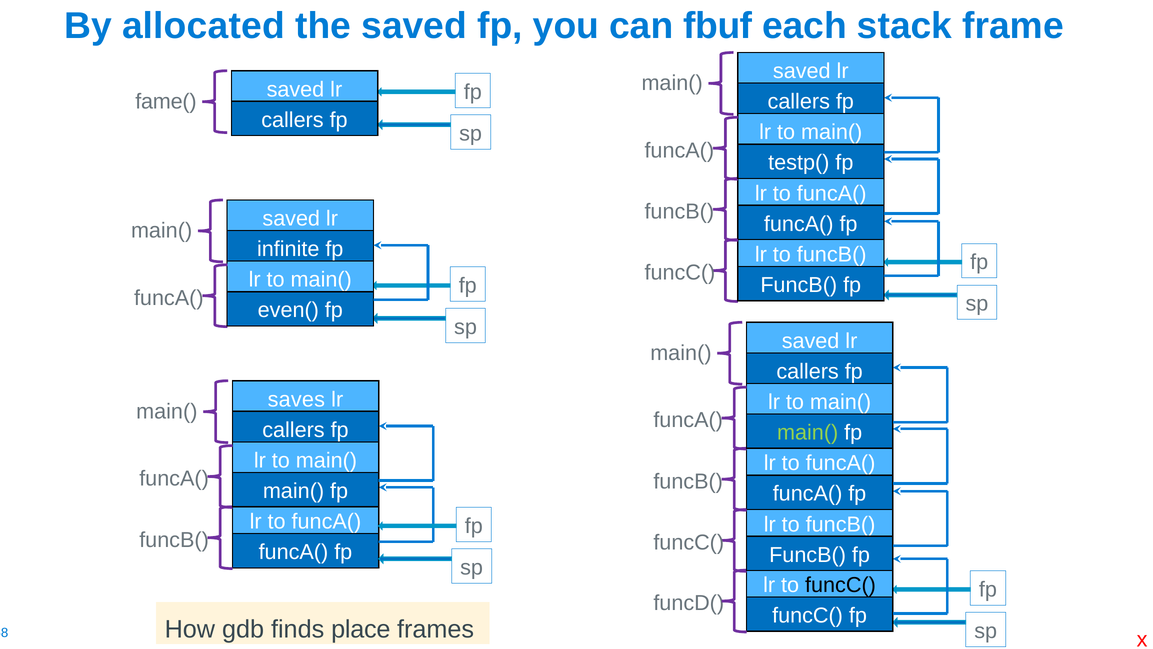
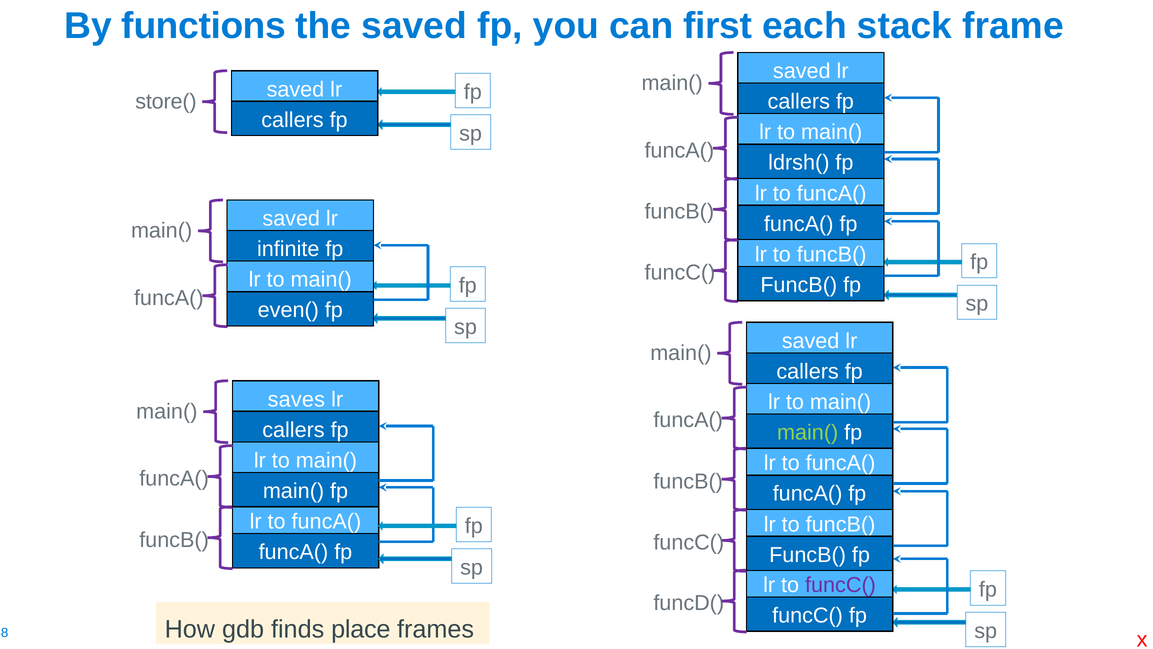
allocated: allocated -> functions
fbuf: fbuf -> first
fame(: fame( -> store(
testp(: testp( -> ldrsh(
funcC( at (841, 585) colour: black -> purple
